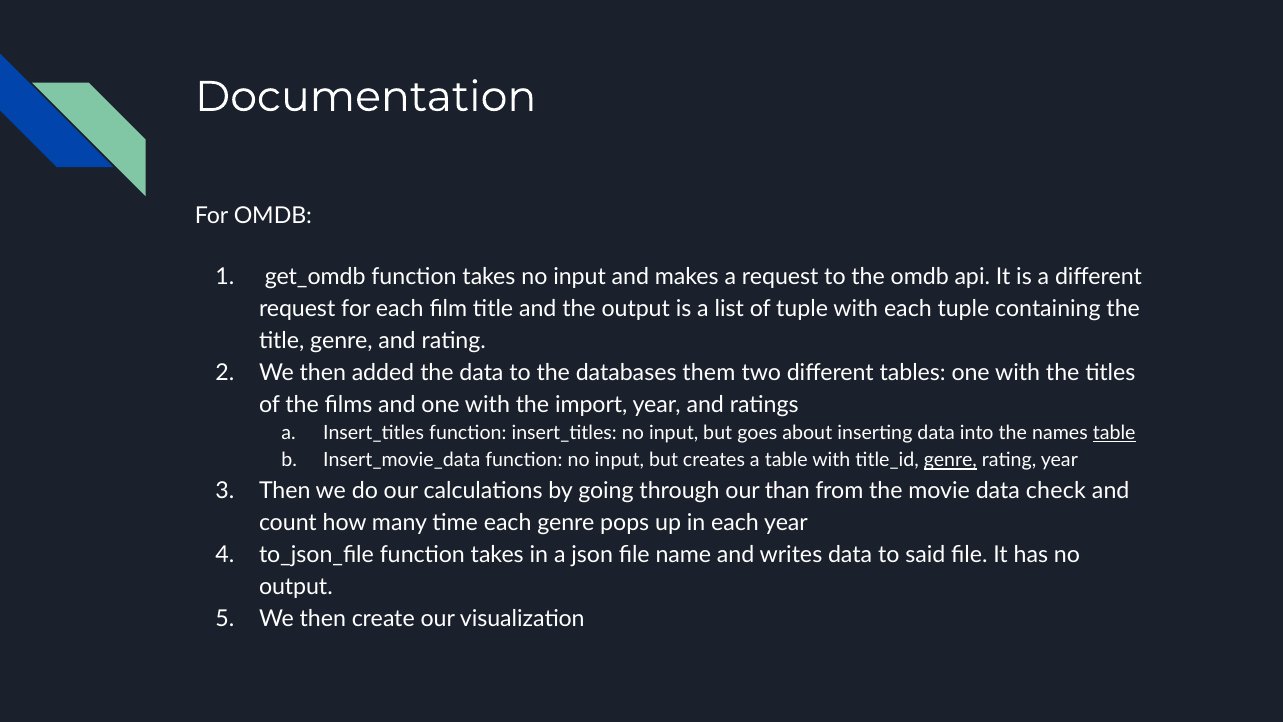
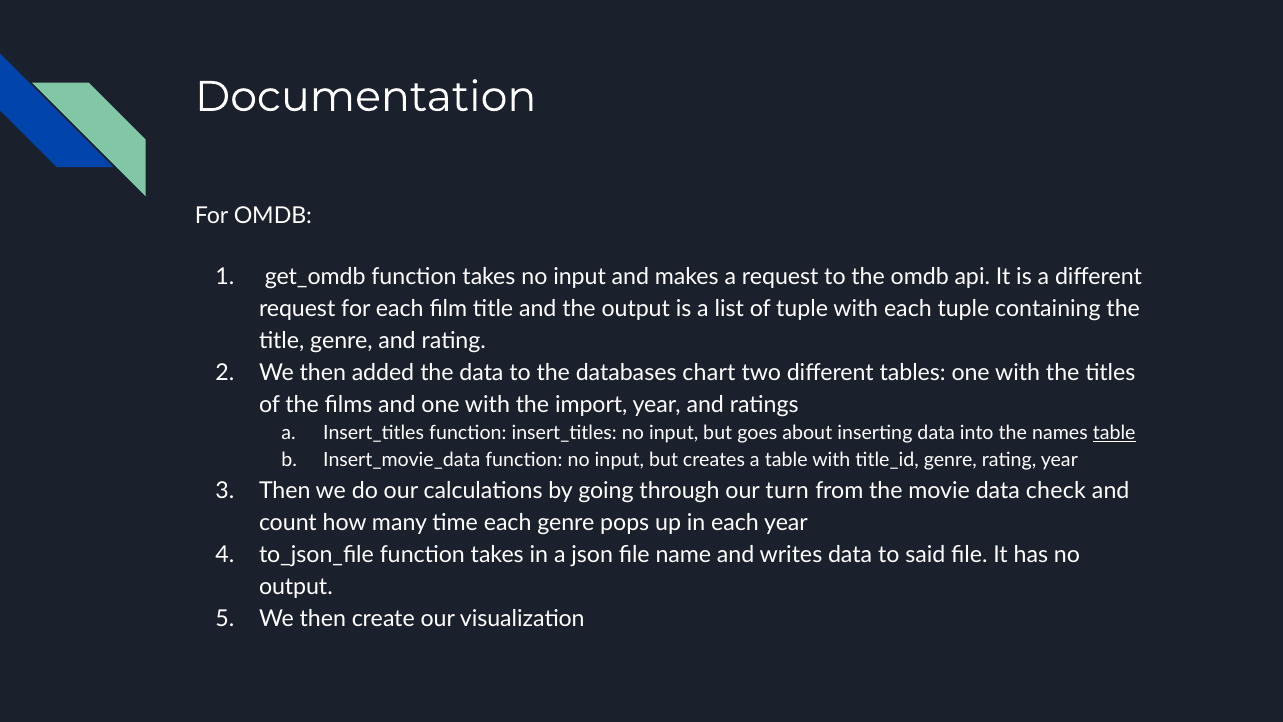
them: them -> chart
genre at (950, 460) underline: present -> none
than: than -> turn
